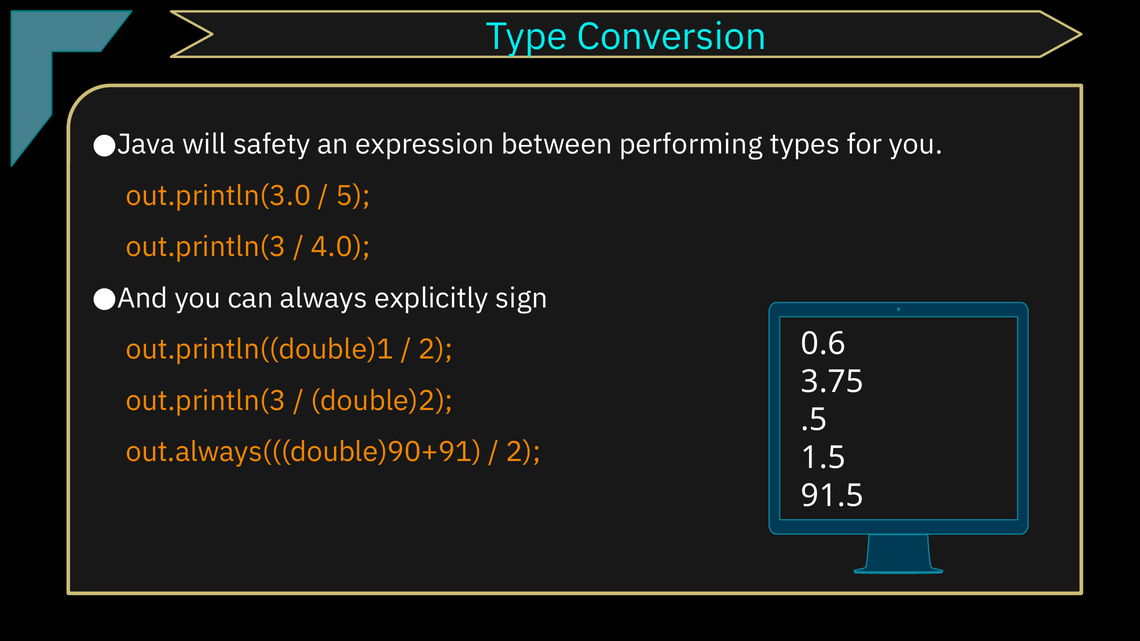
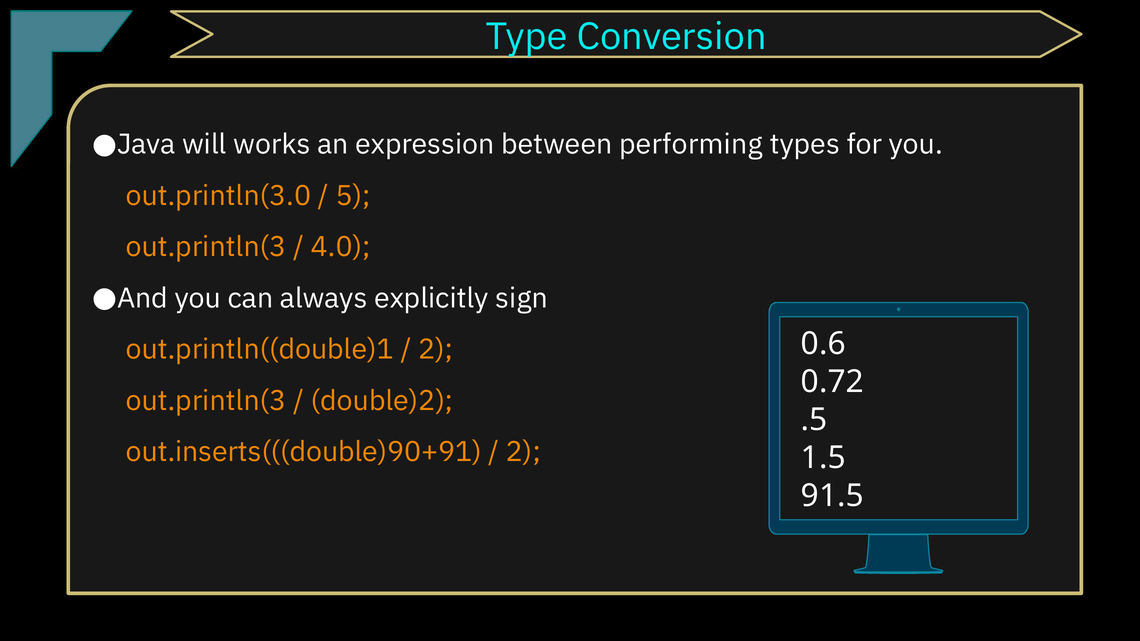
safety: safety -> works
3.75: 3.75 -> 0.72
out.always(((double)90+91: out.always(((double)90+91 -> out.inserts(((double)90+91
